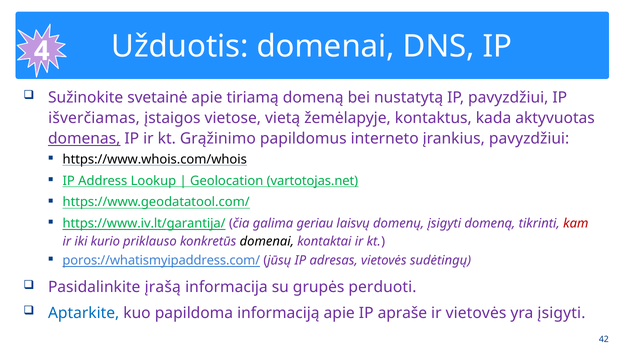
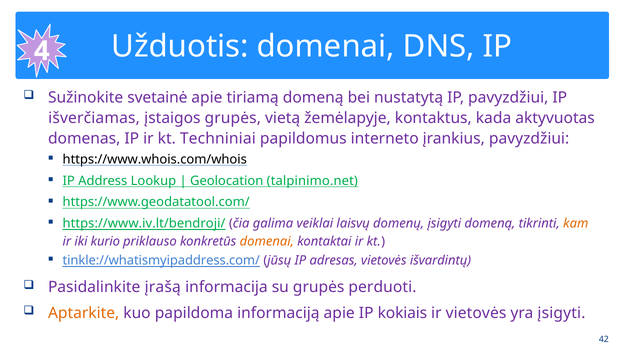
įstaigos vietose: vietose -> grupės
domenas underline: present -> none
Grąžinimo: Grąžinimo -> Techniniai
vartotojas.net: vartotojas.net -> talpinimo.net
https://www.iv.lt/garantija/: https://www.iv.lt/garantija/ -> https://www.iv.lt/bendroji/
geriau: geriau -> veiklai
kam colour: red -> orange
domenai at (267, 241) colour: black -> orange
poros://whatismyipaddress.com/: poros://whatismyipaddress.com/ -> tinkle://whatismyipaddress.com/
sudėtingų: sudėtingų -> išvardintų
Aptarkite colour: blue -> orange
apraše: apraše -> kokiais
